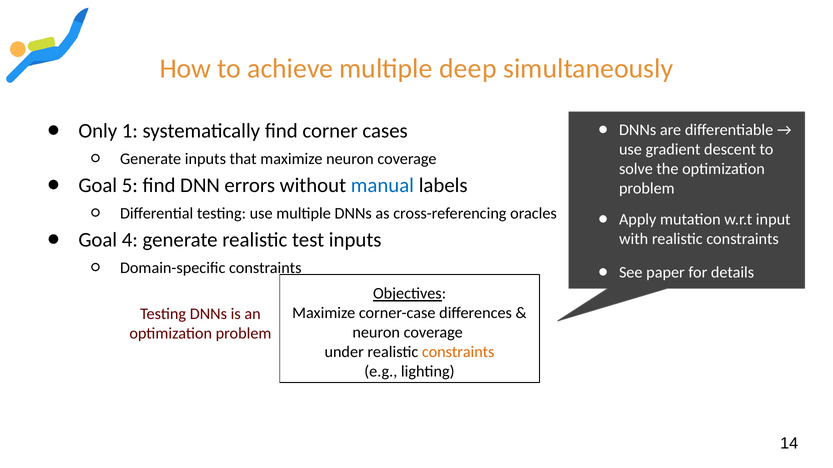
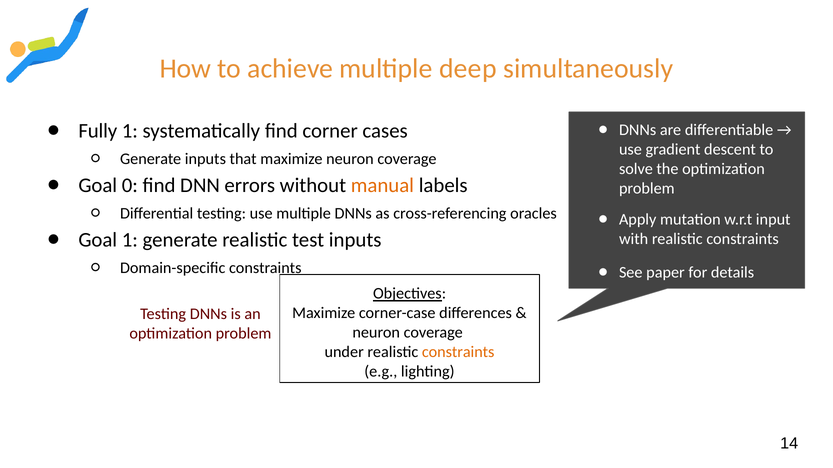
Only: Only -> Fully
5: 5 -> 0
manual colour: blue -> orange
Goal 4: 4 -> 1
